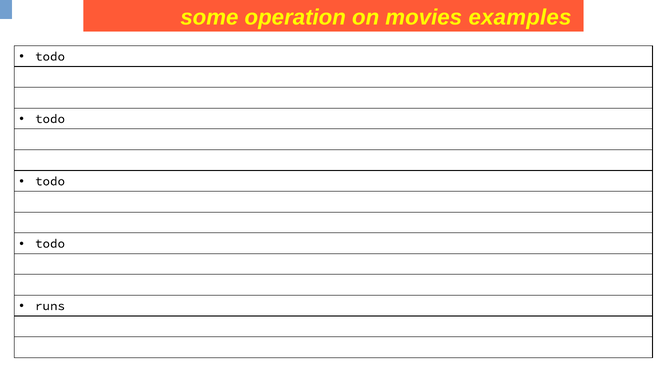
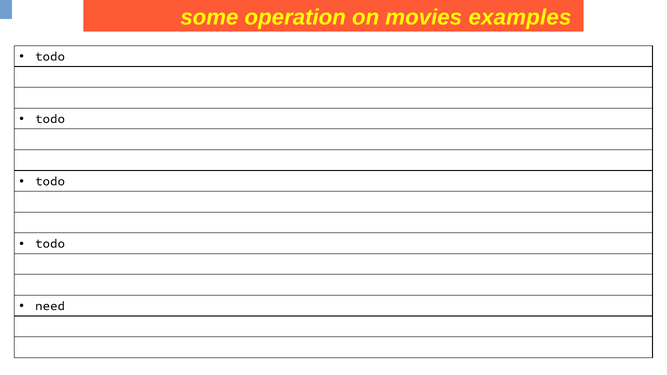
runs: runs -> need
